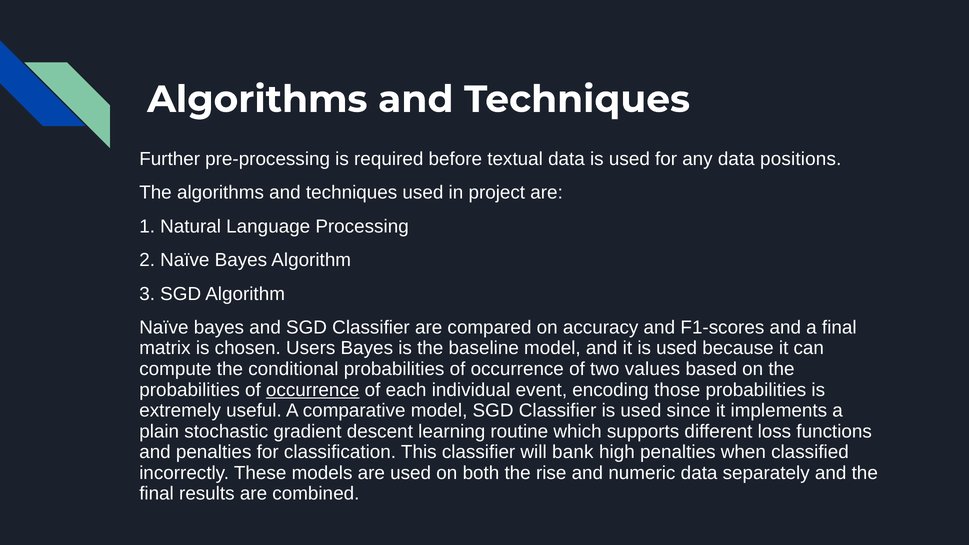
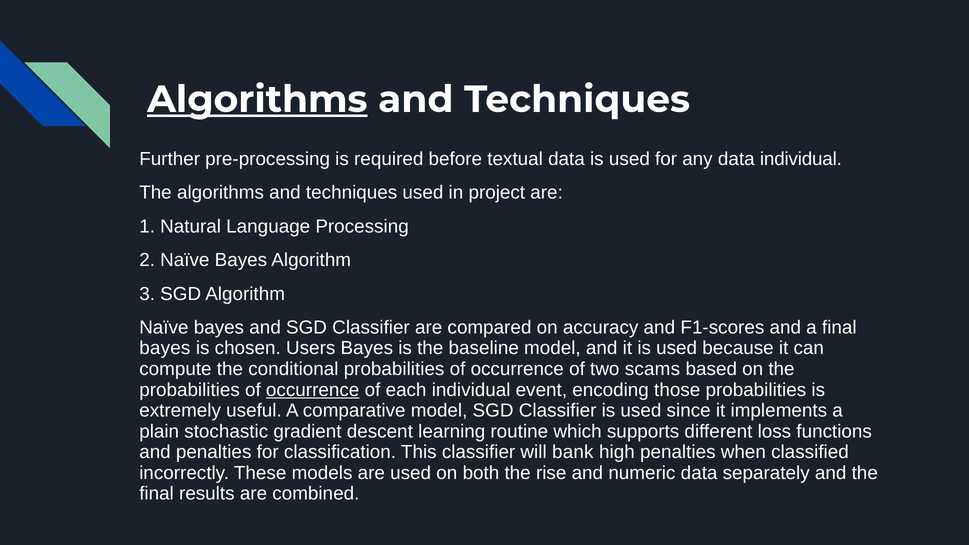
Algorithms at (257, 99) underline: none -> present
data positions: positions -> individual
matrix at (165, 348): matrix -> bayes
values: values -> scams
